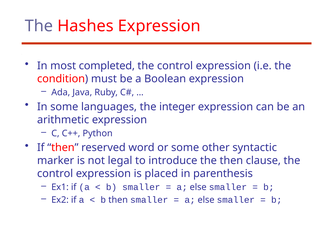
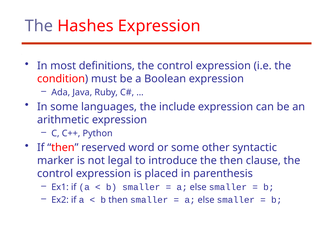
completed: completed -> definitions
integer: integer -> include
